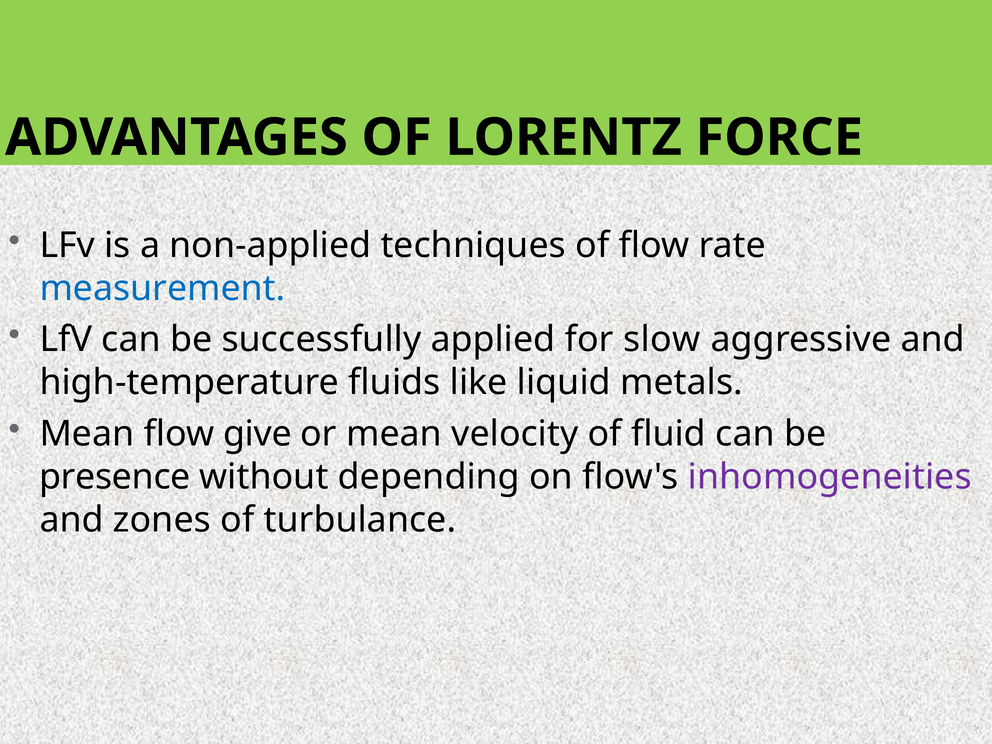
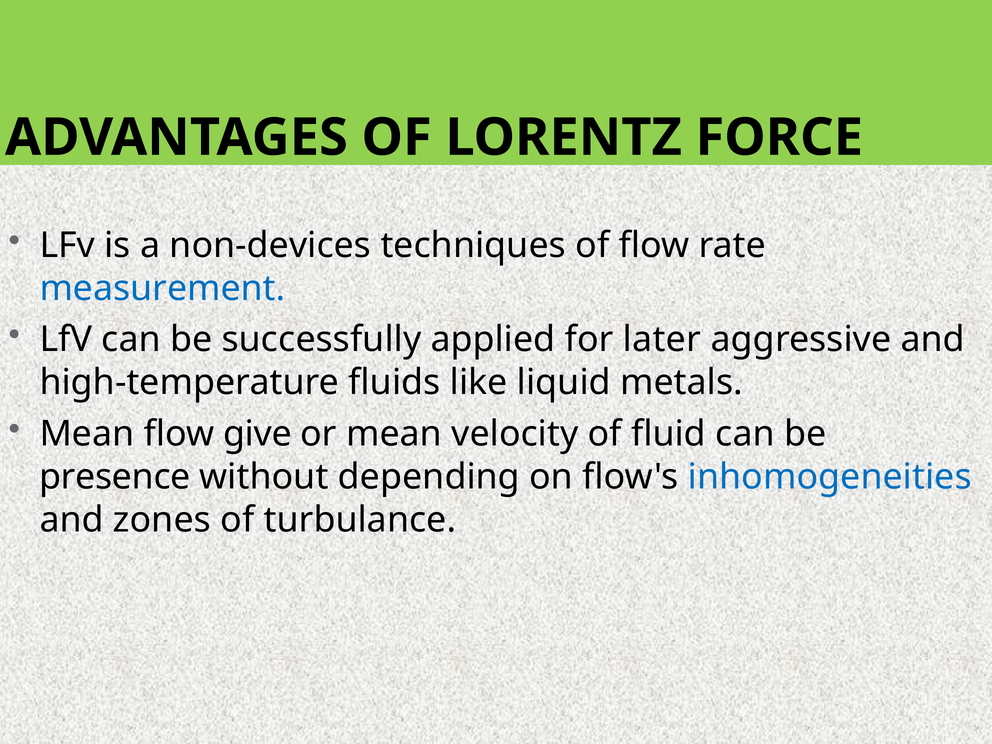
non-applied: non-applied -> non-devices
slow: slow -> later
inhomogeneities colour: purple -> blue
